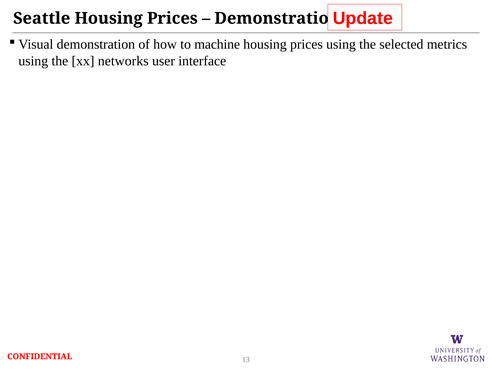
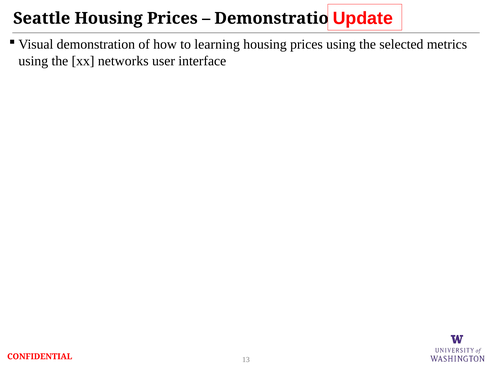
machine: machine -> learning
